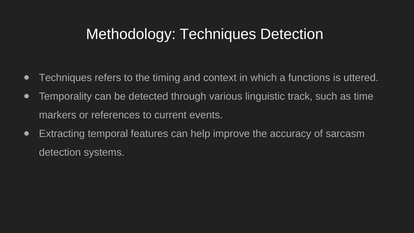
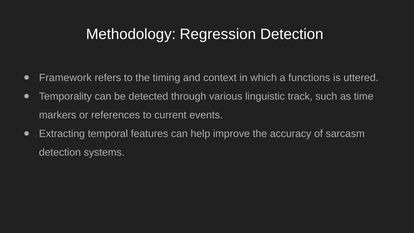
Methodology Techniques: Techniques -> Regression
Techniques at (65, 78): Techniques -> Framework
